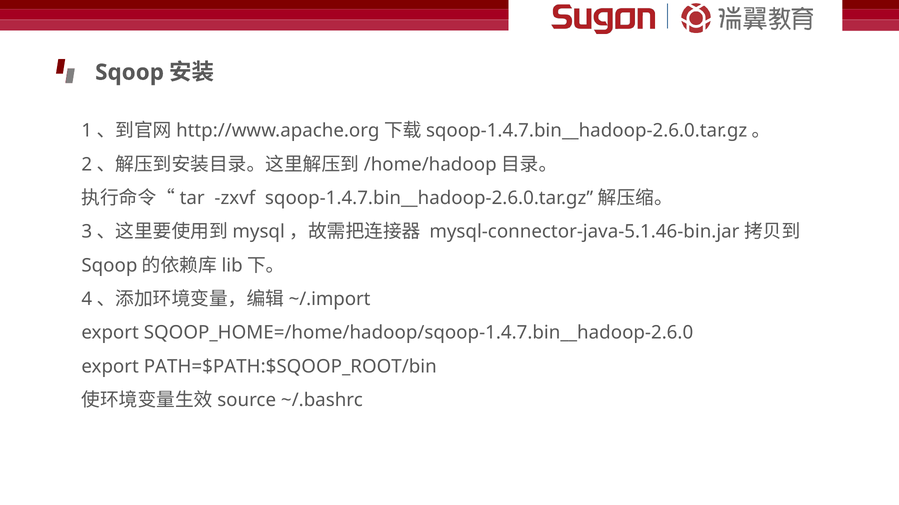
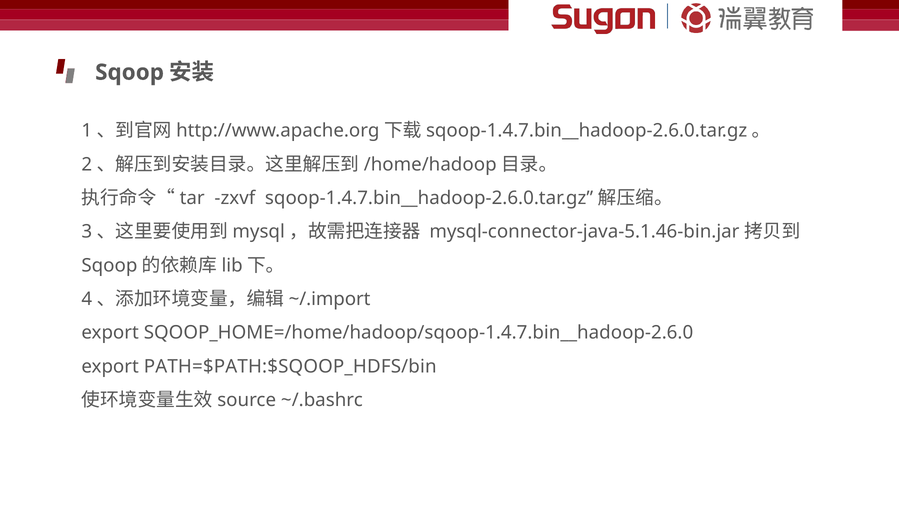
PATH=$PATH:$SQOOP_ROOT/bin: PATH=$PATH:$SQOOP_ROOT/bin -> PATH=$PATH:$SQOOP_HDFS/bin
